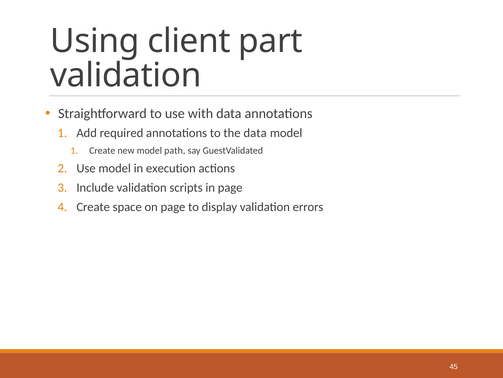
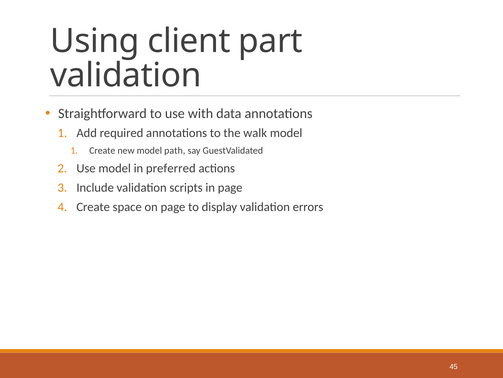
the data: data -> walk
execution: execution -> preferred
